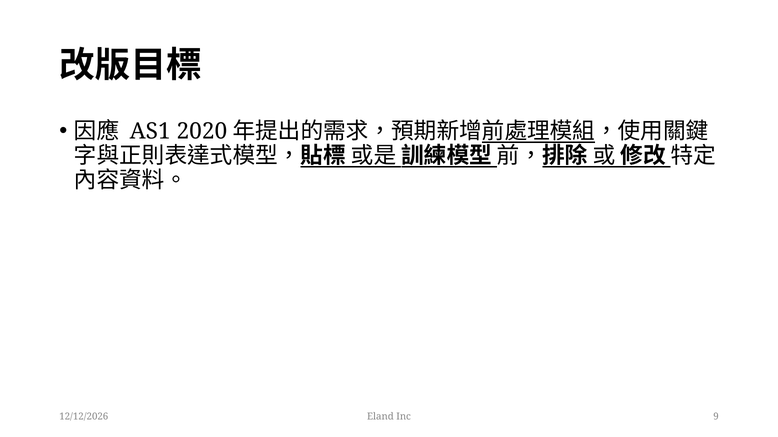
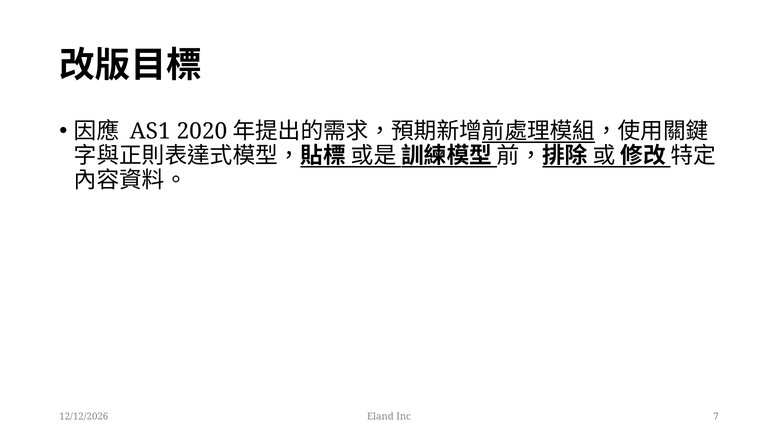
9: 9 -> 7
